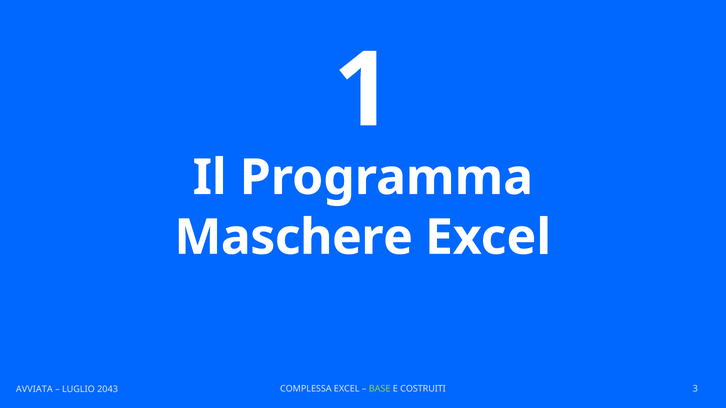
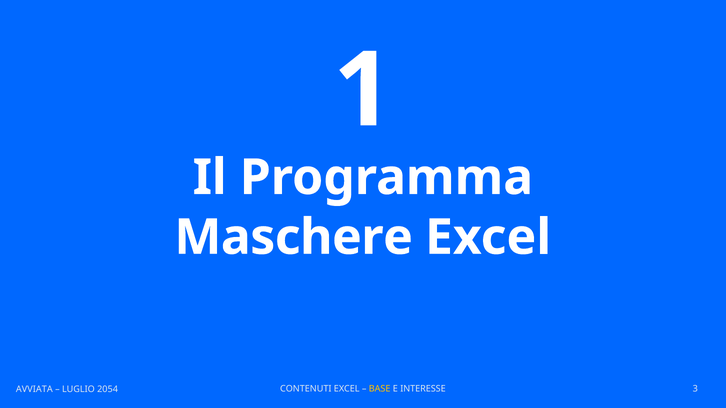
COMPLESSA: COMPLESSA -> CONTENUTI
BASE colour: light green -> yellow
COSTRUITI: COSTRUITI -> INTERESSE
2043: 2043 -> 2054
